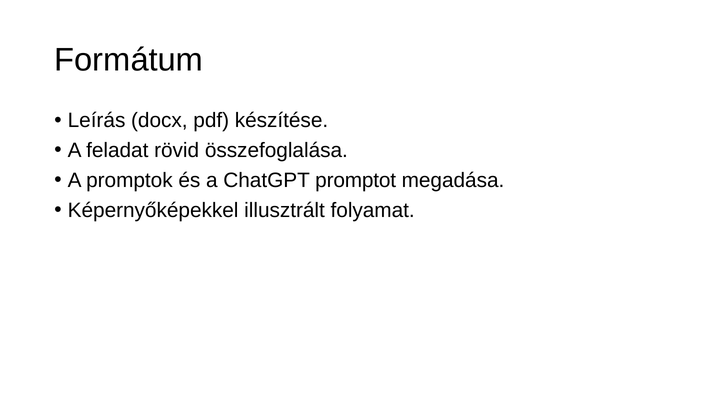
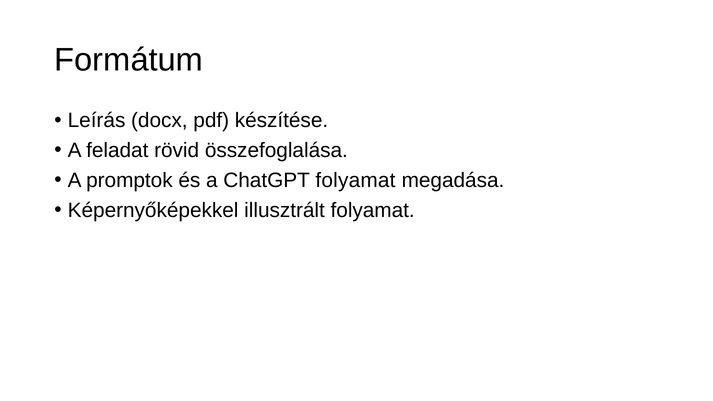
ChatGPT promptot: promptot -> folyamat
